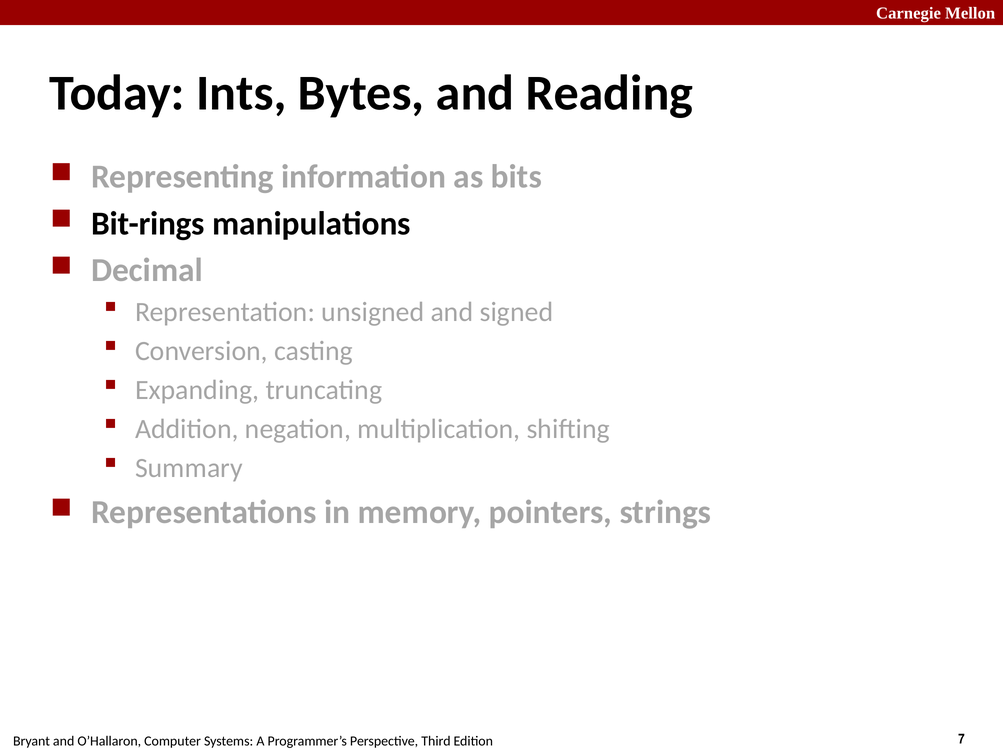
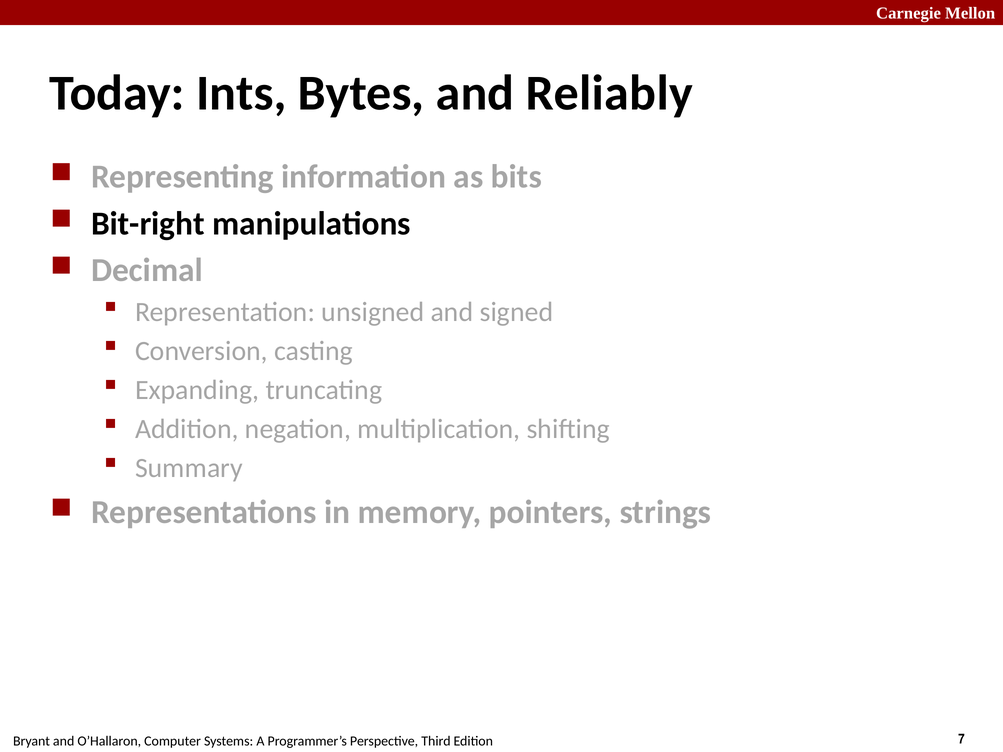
Reading: Reading -> Reliably
Bit-rings: Bit-rings -> Bit-right
